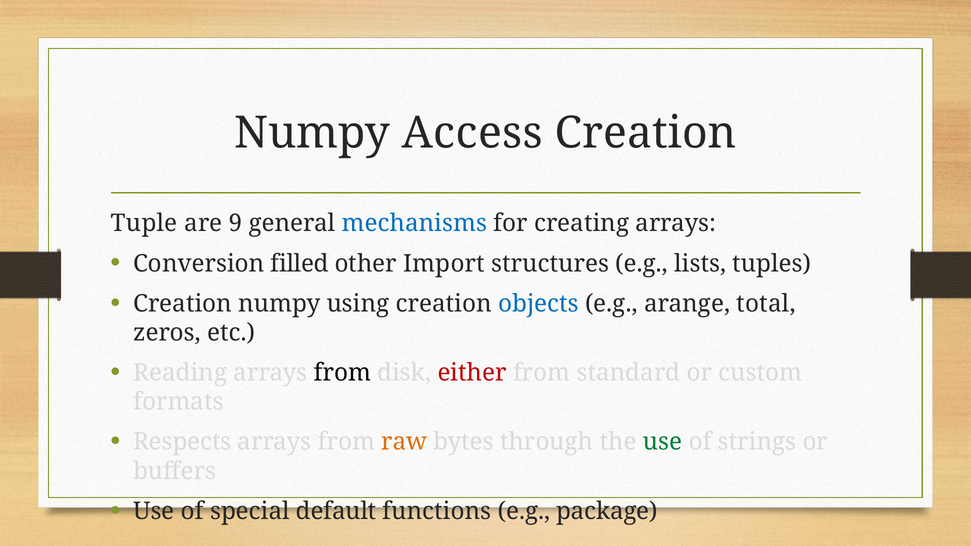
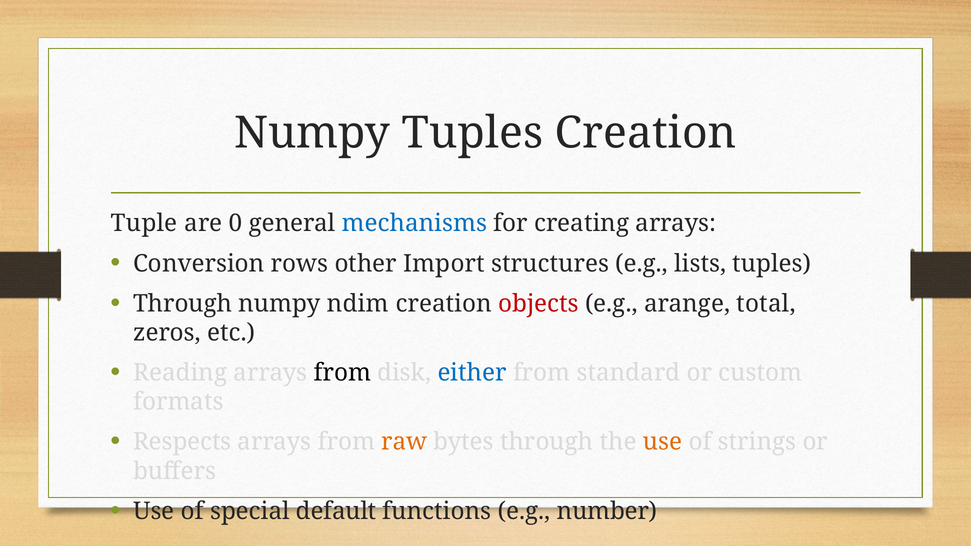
Numpy Access: Access -> Tuples
9: 9 -> 0
filled: filled -> rows
Creation at (183, 304): Creation -> Through
using: using -> ndim
objects colour: blue -> red
either colour: red -> blue
use at (663, 442) colour: green -> orange
package: package -> number
